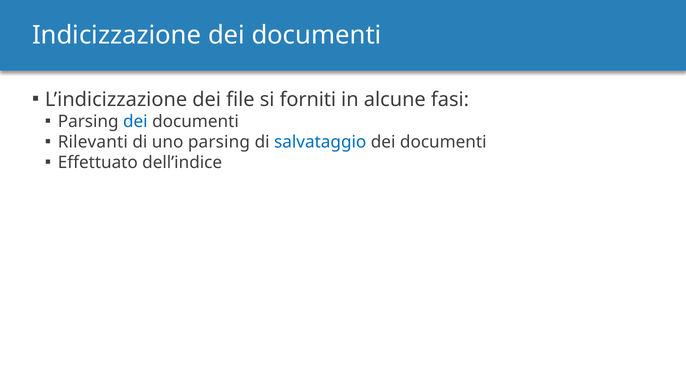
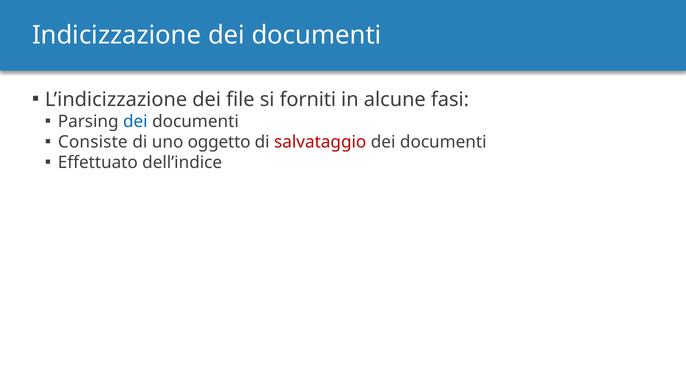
Rilevanti: Rilevanti -> Consiste
uno parsing: parsing -> oggetto
salvataggio colour: blue -> red
